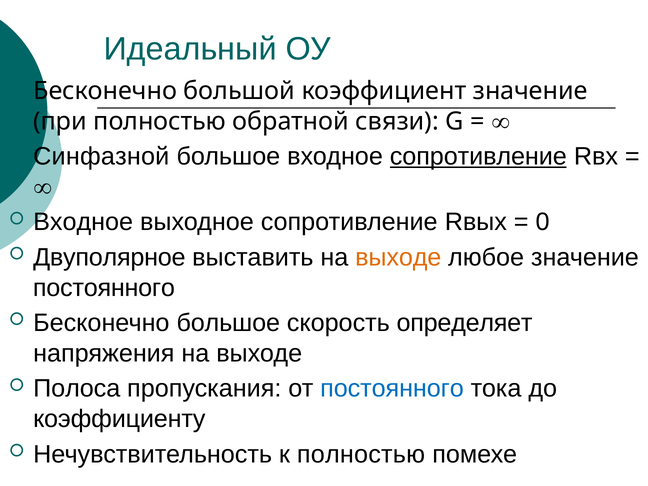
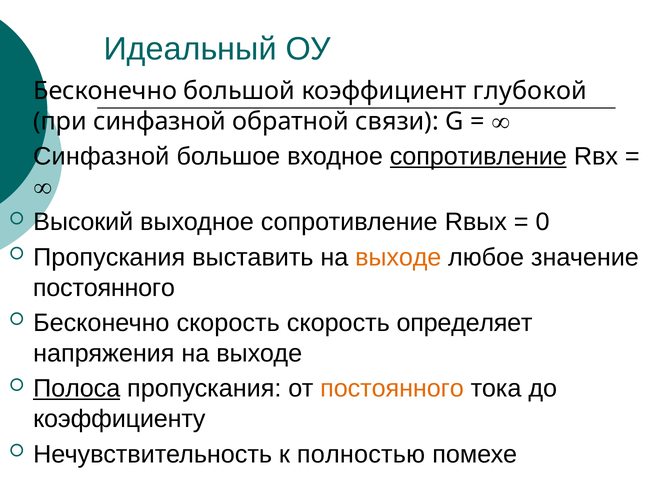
коэффициент значение: значение -> глубокой
при полностью: полностью -> синфазной
Входное at (83, 222): Входное -> Высокий
Двуполярное at (109, 257): Двуполярное -> Пропускания
Бесконечно большое: большое -> скорость
Полоса underline: none -> present
постоянного at (392, 389) colour: blue -> orange
